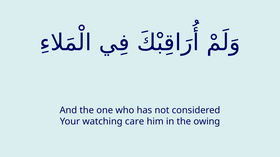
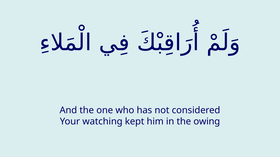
care: care -> kept
